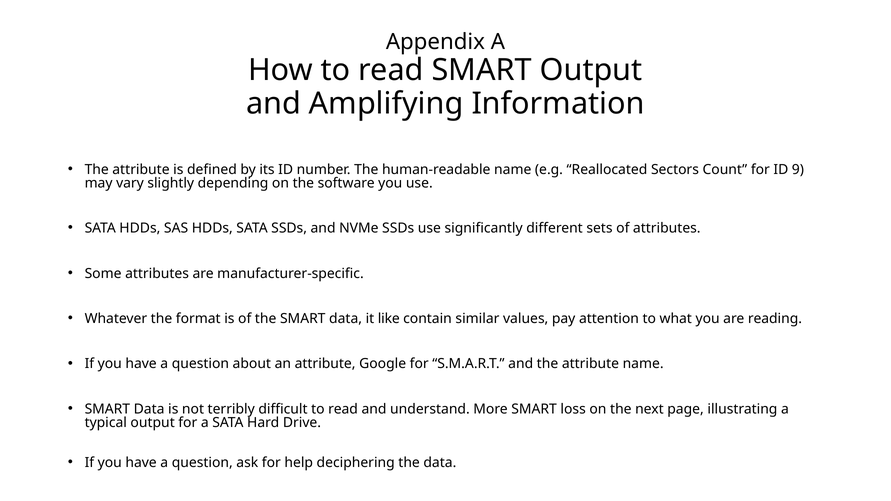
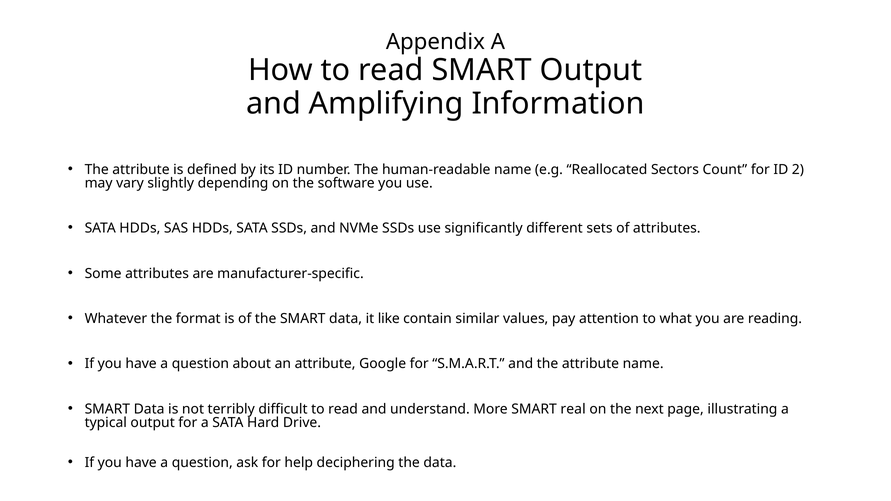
9: 9 -> 2
loss: loss -> real
